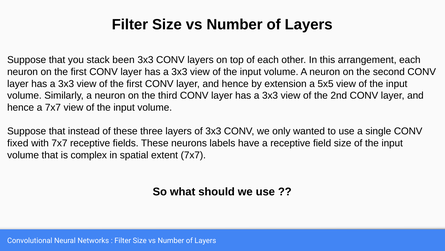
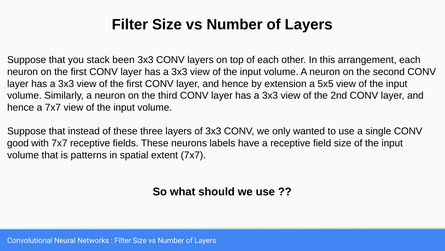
fixed: fixed -> good
complex: complex -> patterns
